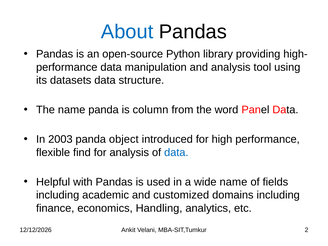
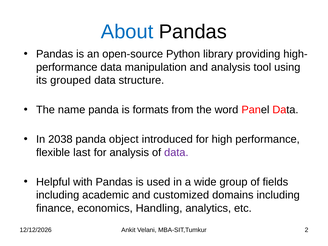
datasets: datasets -> grouped
column: column -> formats
2003: 2003 -> 2038
find: find -> last
data at (176, 152) colour: blue -> purple
wide name: name -> group
